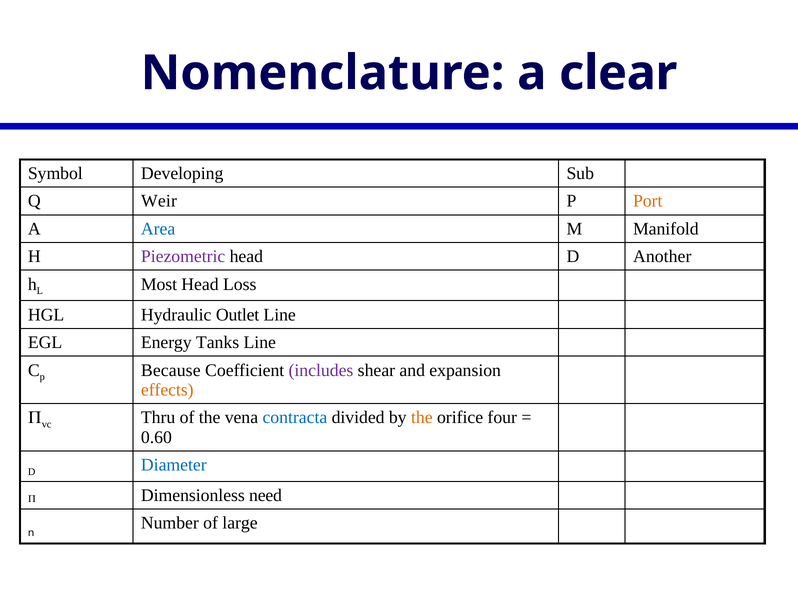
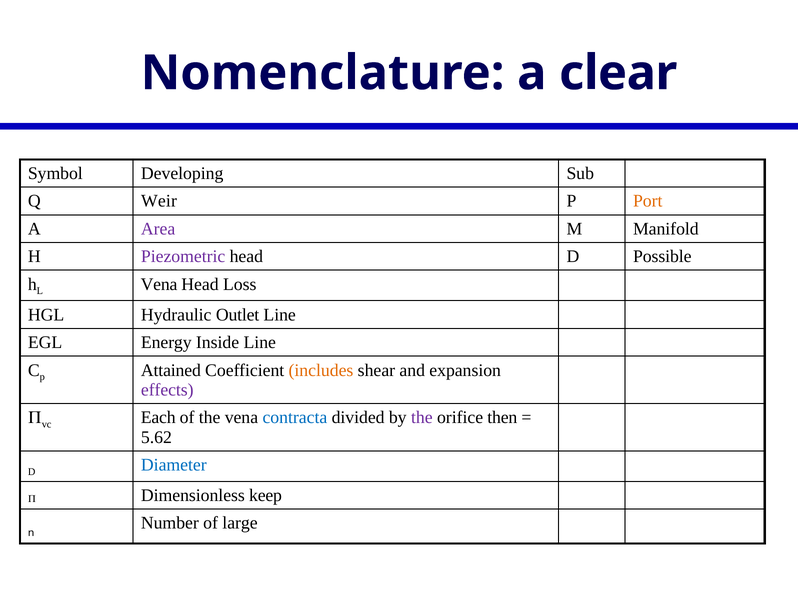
Area colour: blue -> purple
Another: Another -> Possible
Most at (159, 284): Most -> Vena
Tanks: Tanks -> Inside
Because: Because -> Attained
includes colour: purple -> orange
effects colour: orange -> purple
Thru: Thru -> Each
the at (422, 418) colour: orange -> purple
four: four -> then
0.60: 0.60 -> 5.62
need: need -> keep
